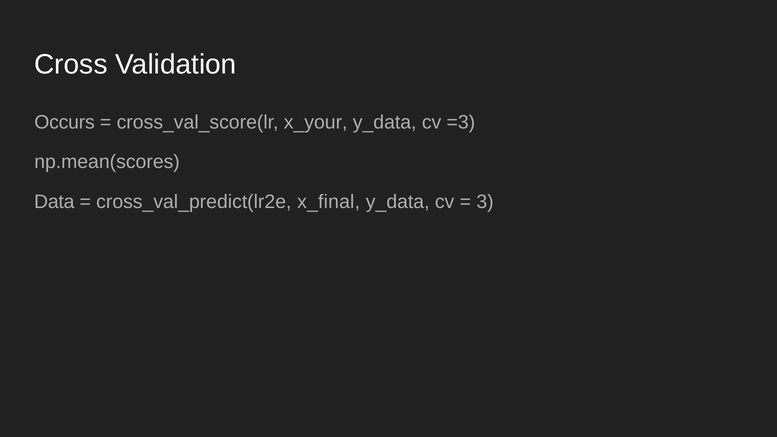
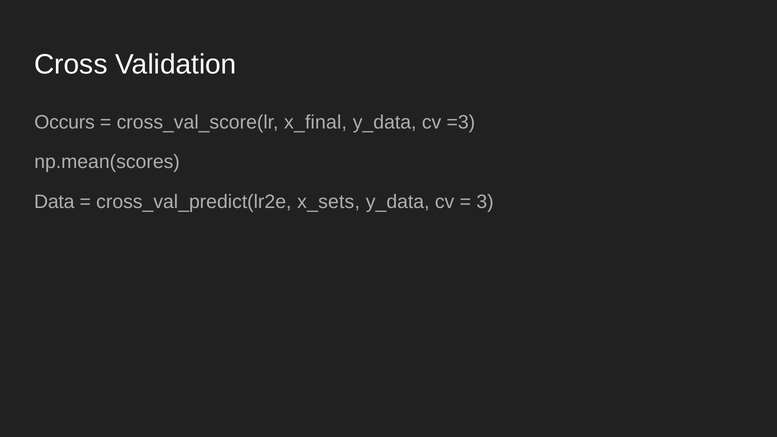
x_your: x_your -> x_final
x_final: x_final -> x_sets
